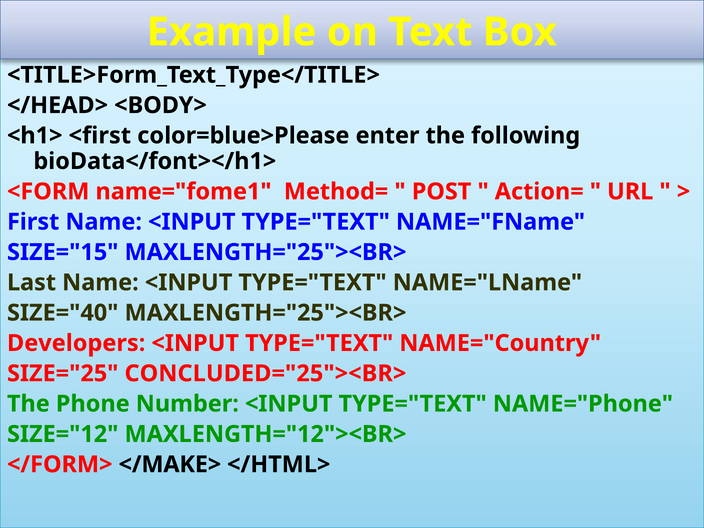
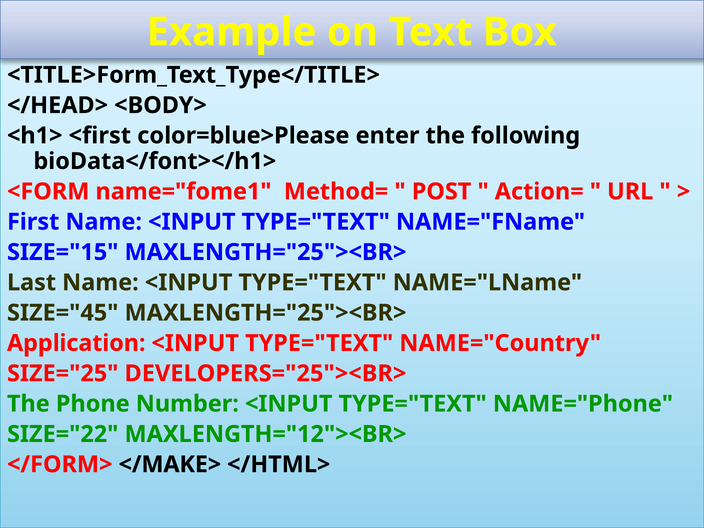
SIZE="40: SIZE="40 -> SIZE="45
Developers: Developers -> Application
CONCLUDED="25"><BR>: CONCLUDED="25"><BR> -> DEVELOPERS="25"><BR>
SIZE="12: SIZE="12 -> SIZE="22
